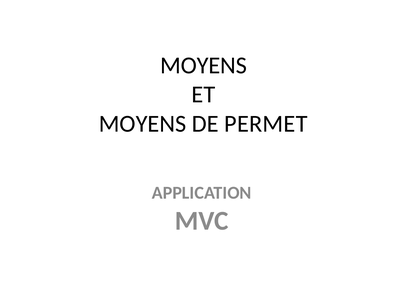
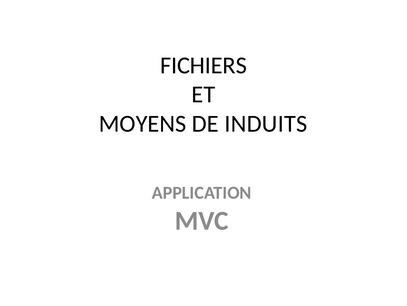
MOYENS at (203, 65): MOYENS -> FICHIERS
PERMET: PERMET -> INDUITS
